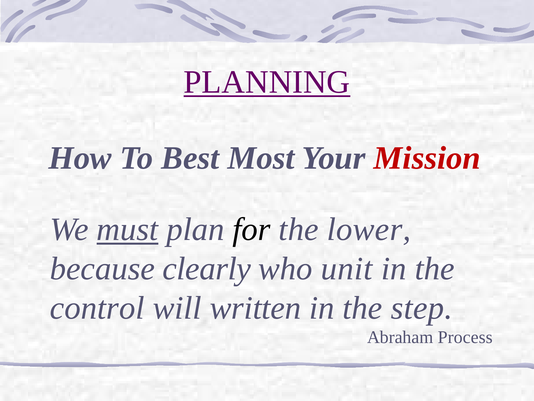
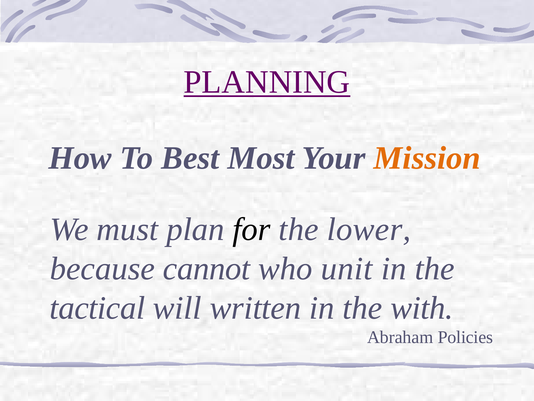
Mission colour: red -> orange
must underline: present -> none
clearly: clearly -> cannot
control: control -> tactical
step: step -> with
Process: Process -> Policies
